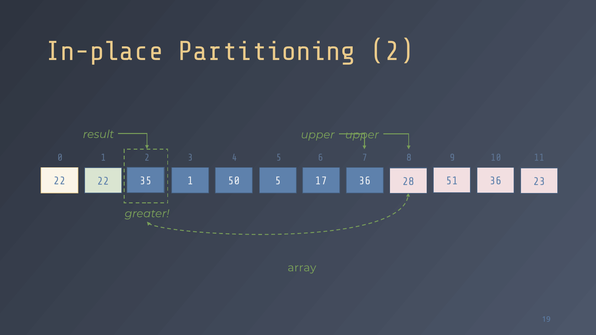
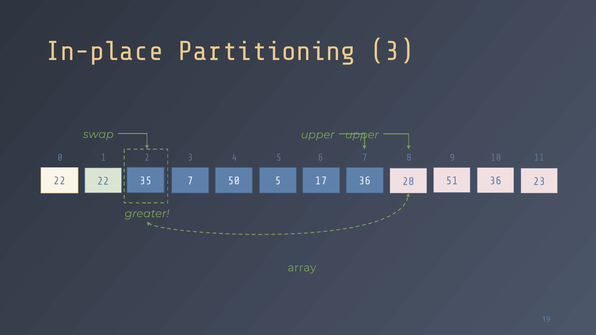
Partitioning 2: 2 -> 3
result: result -> swap
22 1: 1 -> 7
